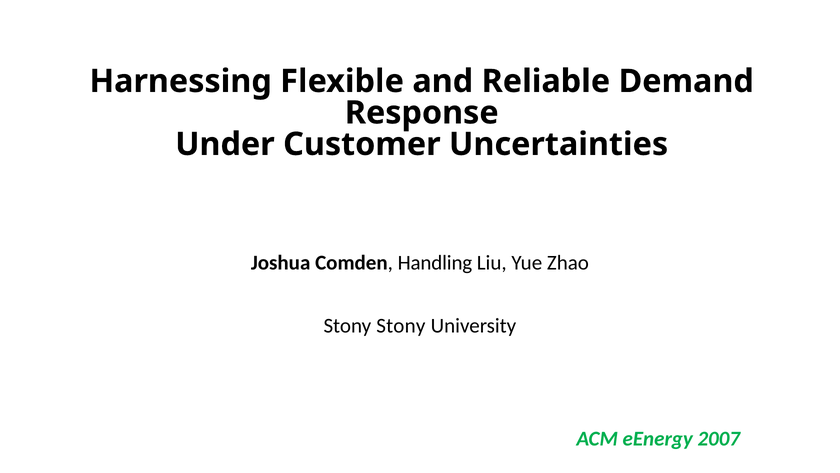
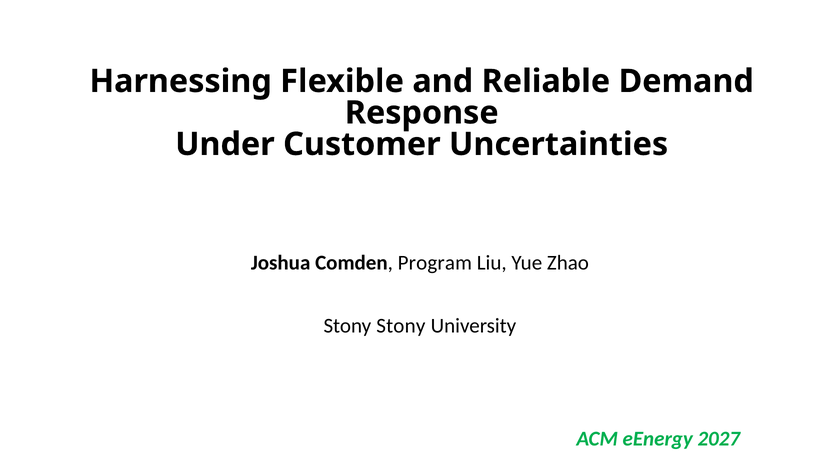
Handling: Handling -> Program
2007: 2007 -> 2027
